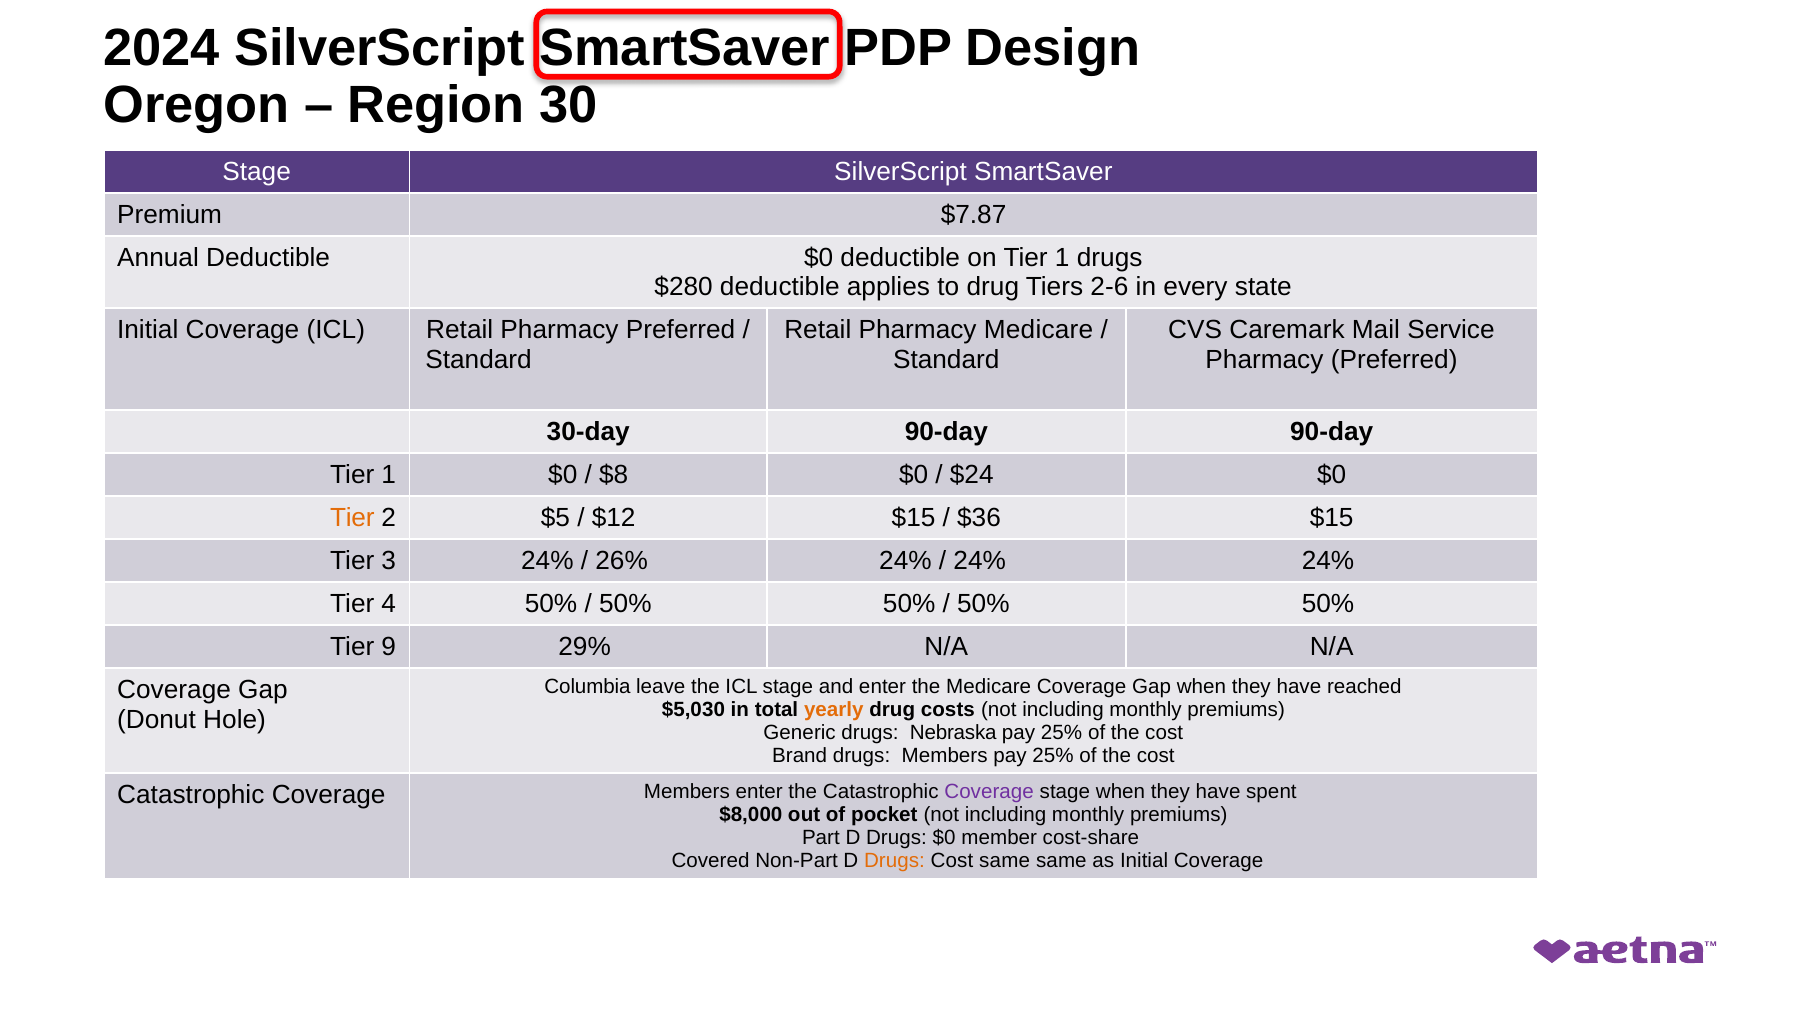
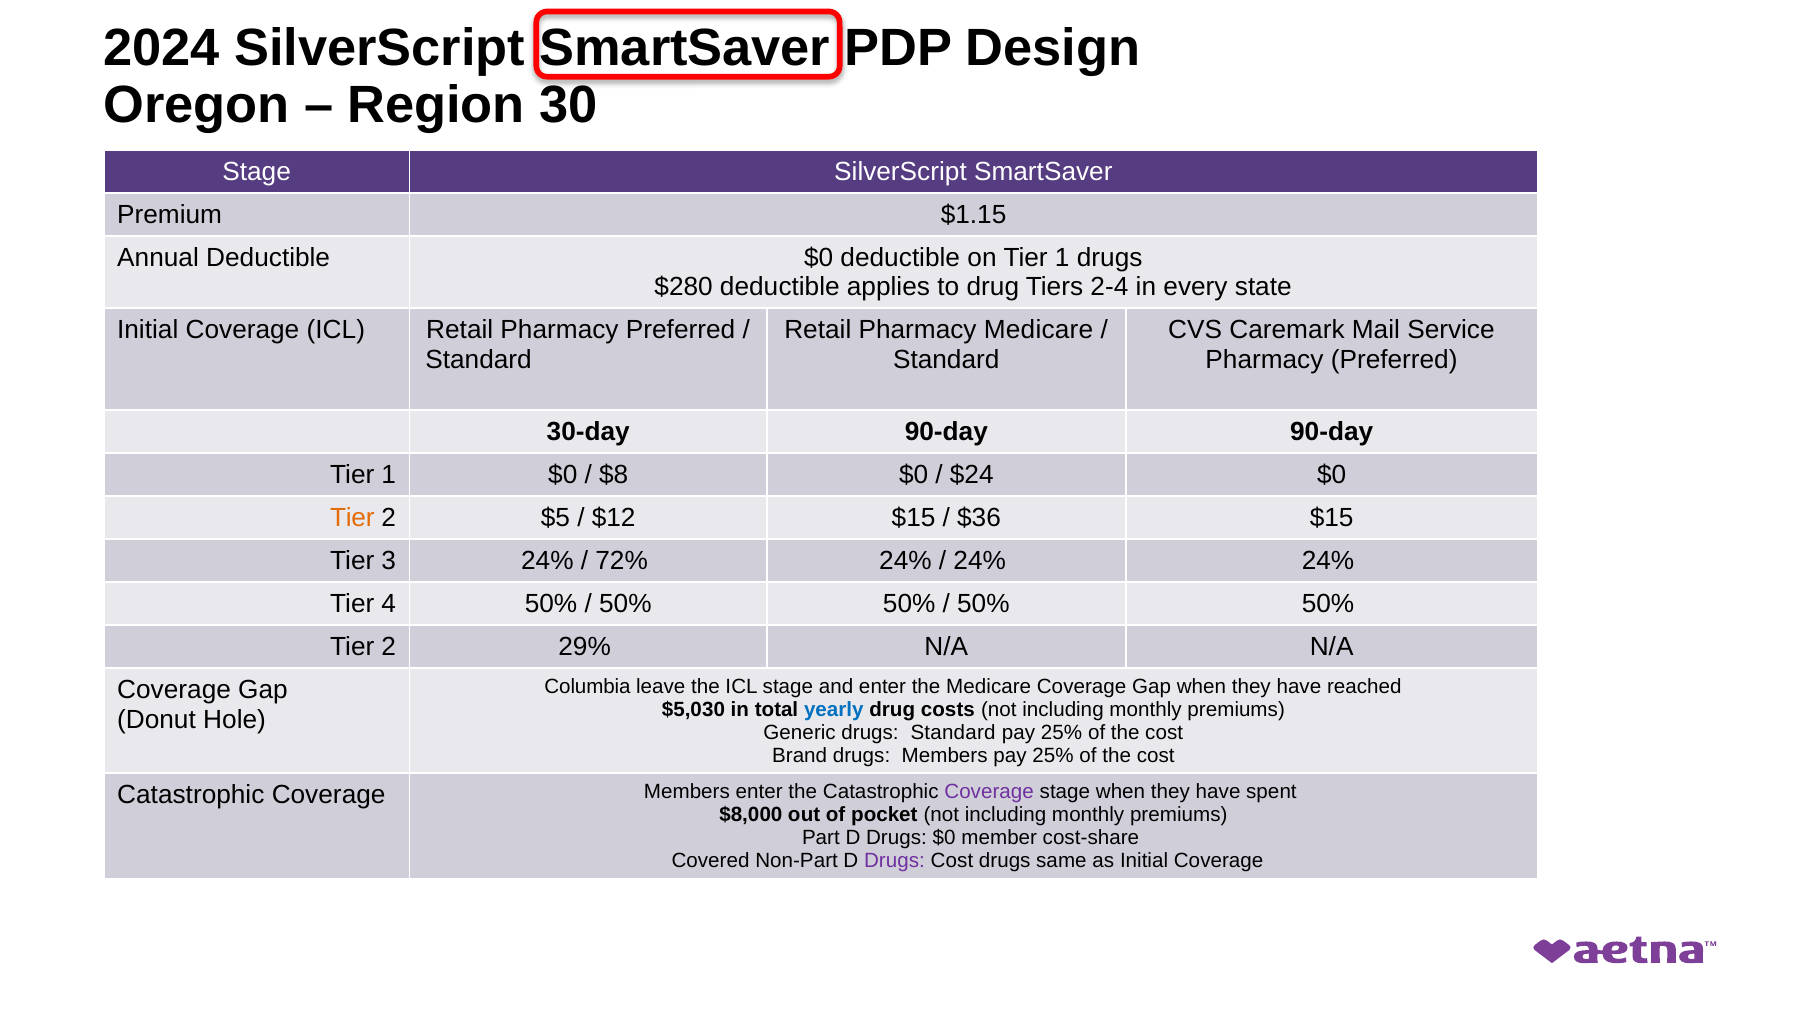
$7.87: $7.87 -> $1.15
2-6: 2-6 -> 2-4
26%: 26% -> 72%
9 at (389, 647): 9 -> 2
yearly colour: orange -> blue
drugs Nebraska: Nebraska -> Standard
Drugs at (895, 860) colour: orange -> purple
Cost same: same -> drugs
